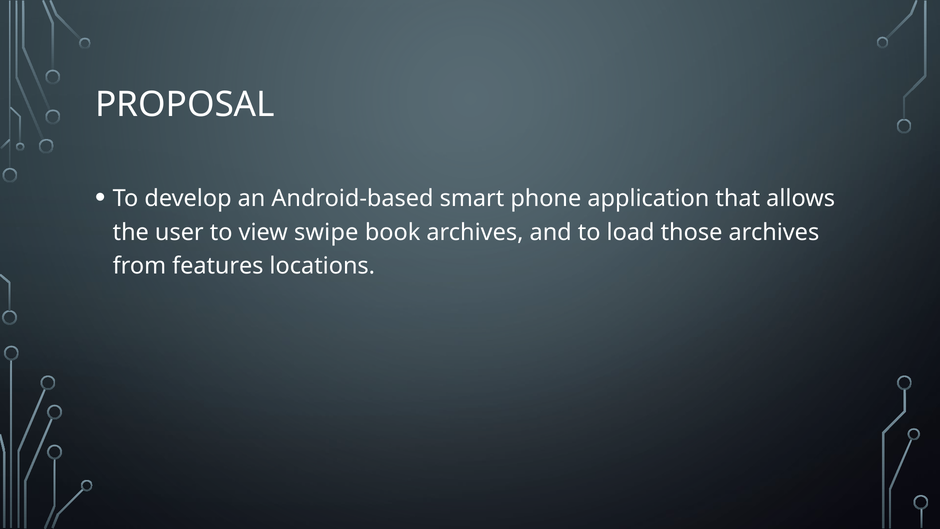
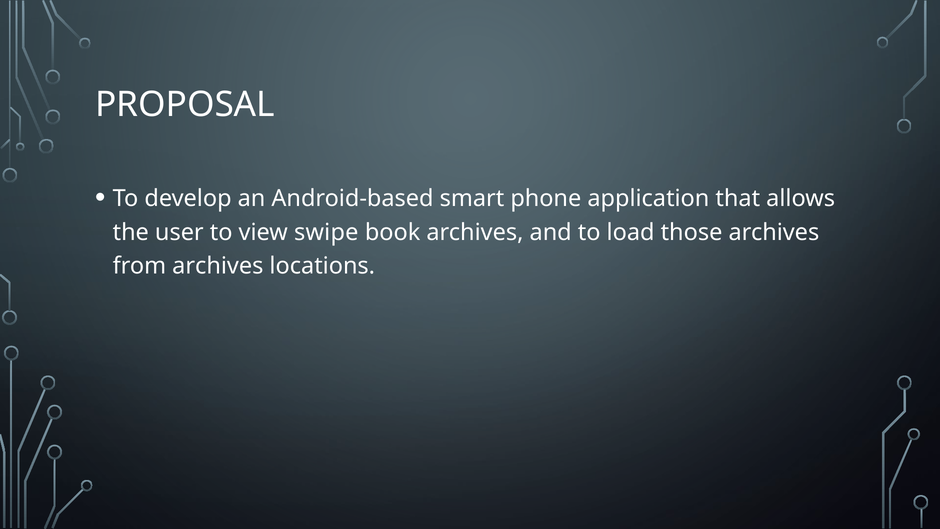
from features: features -> archives
